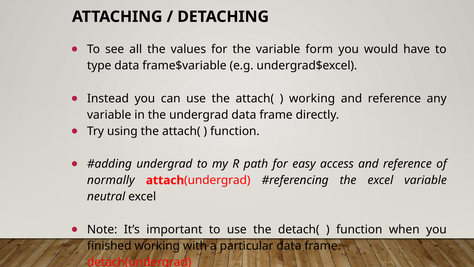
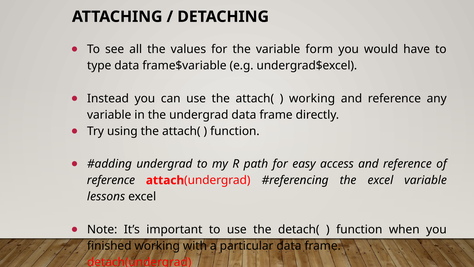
normally at (111, 180): normally -> reference
neutral: neutral -> lessons
